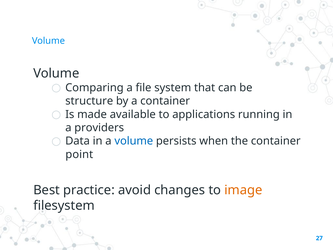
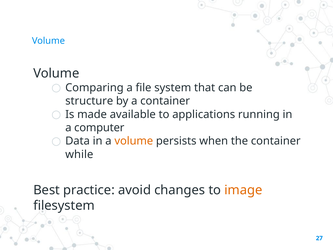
providers: providers -> computer
volume at (134, 141) colour: blue -> orange
point: point -> while
